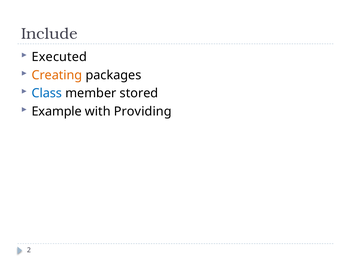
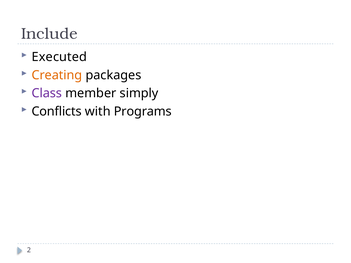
Class colour: blue -> purple
stored: stored -> simply
Example: Example -> Conflicts
Providing: Providing -> Programs
